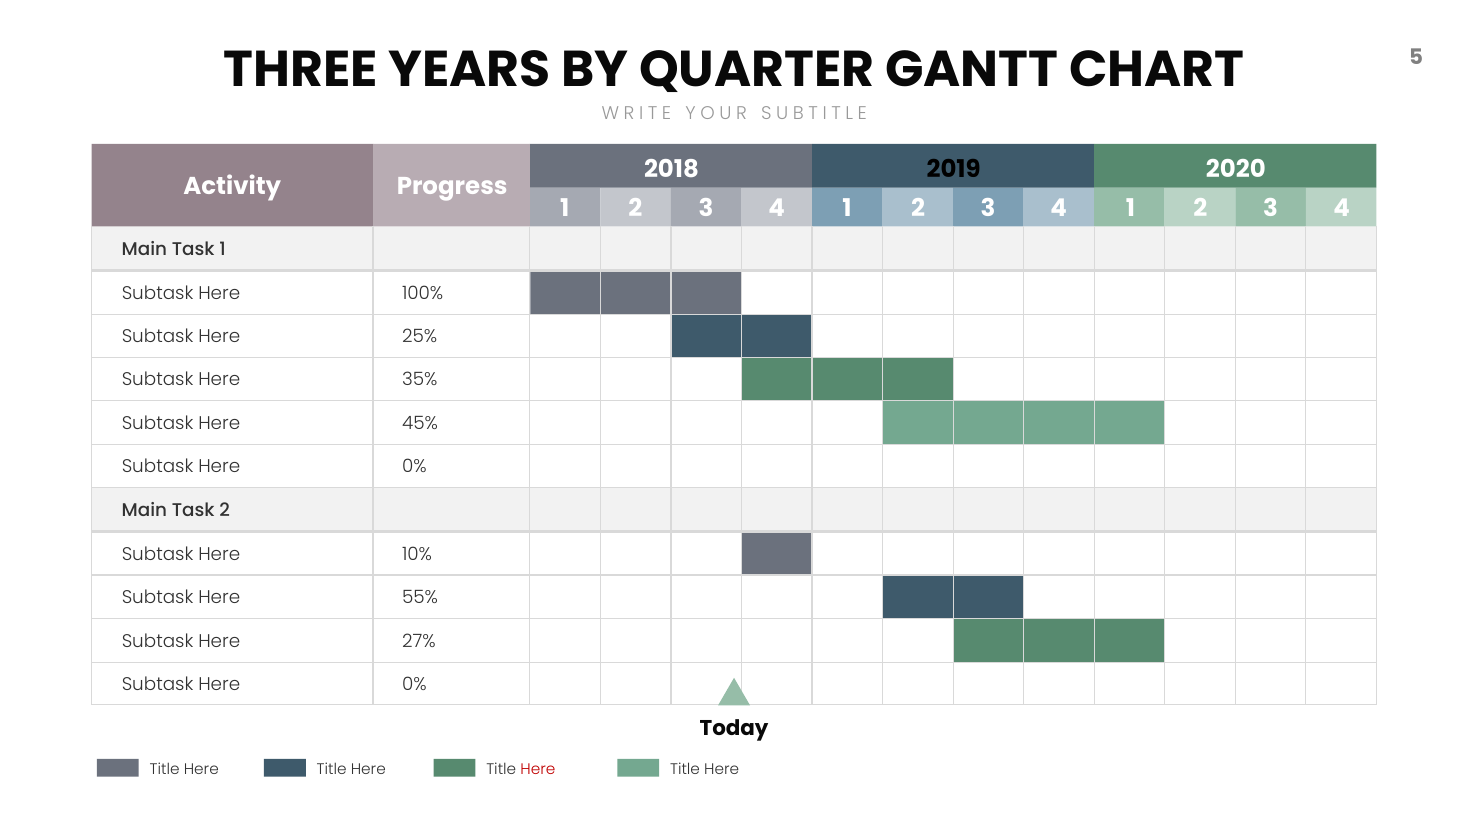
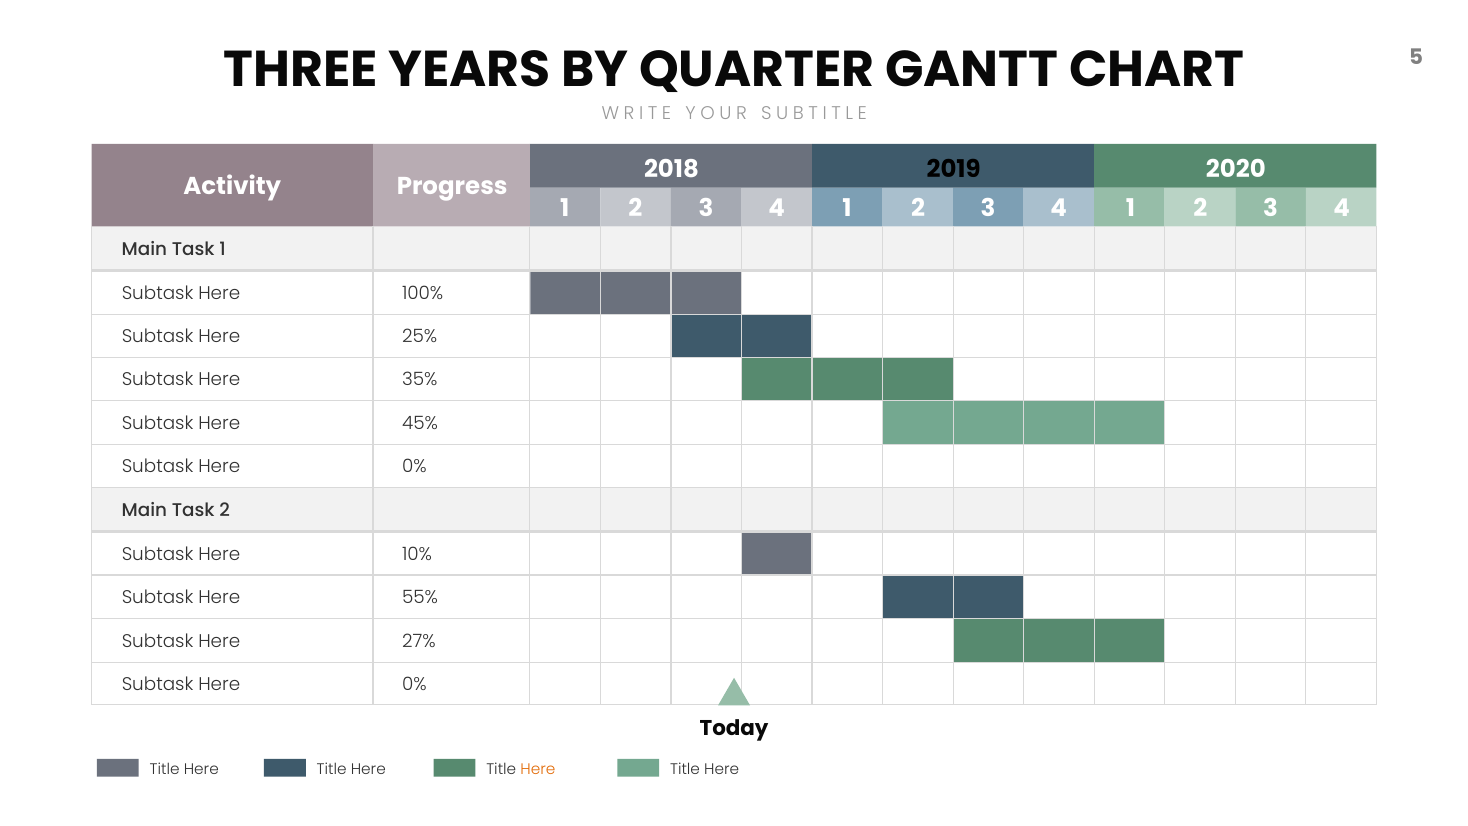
Here at (538, 769) colour: red -> orange
